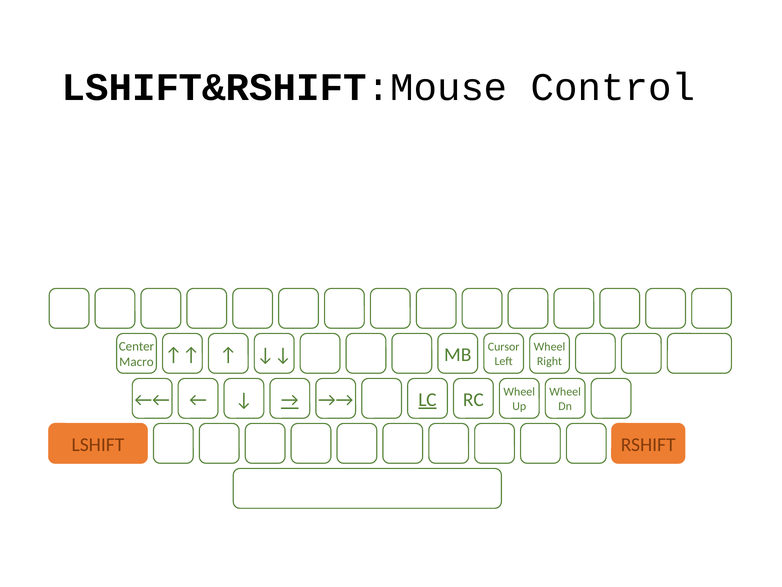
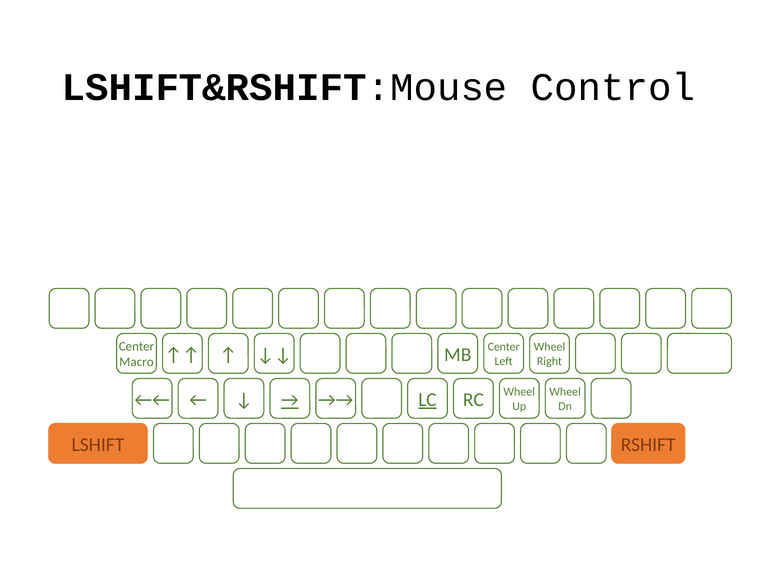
MB Cursor: Cursor -> Center
